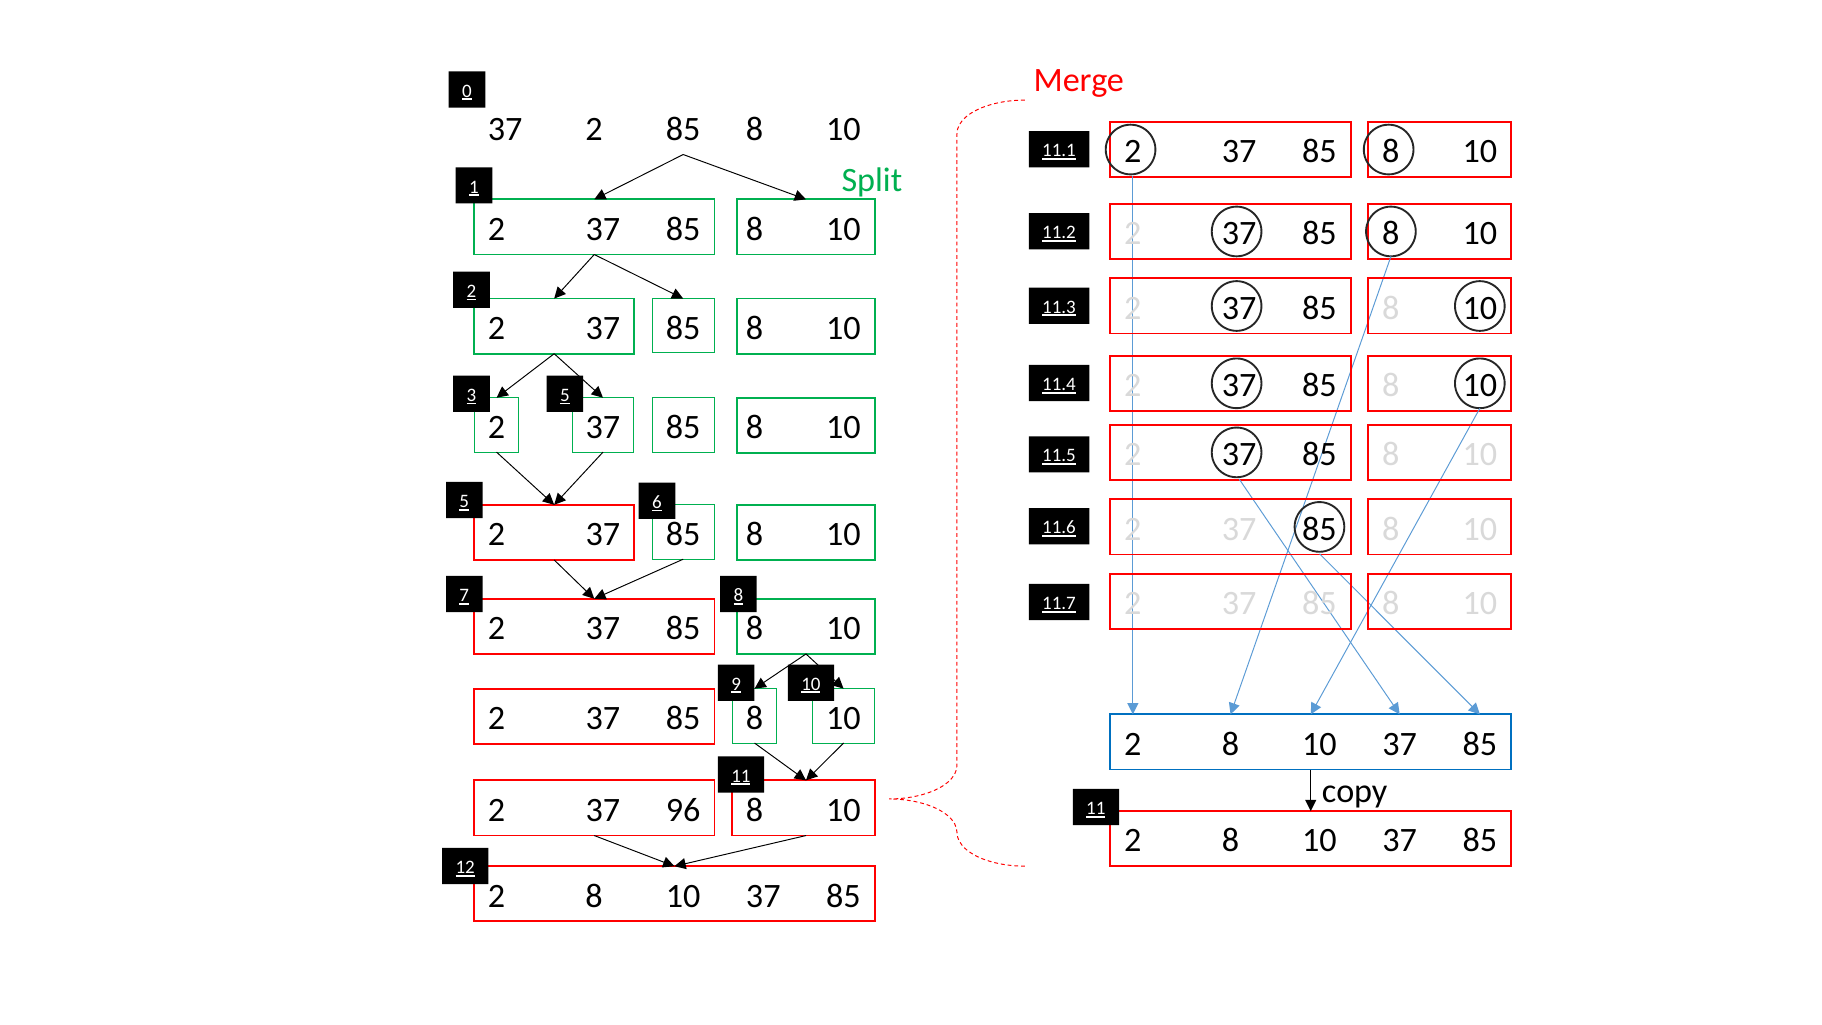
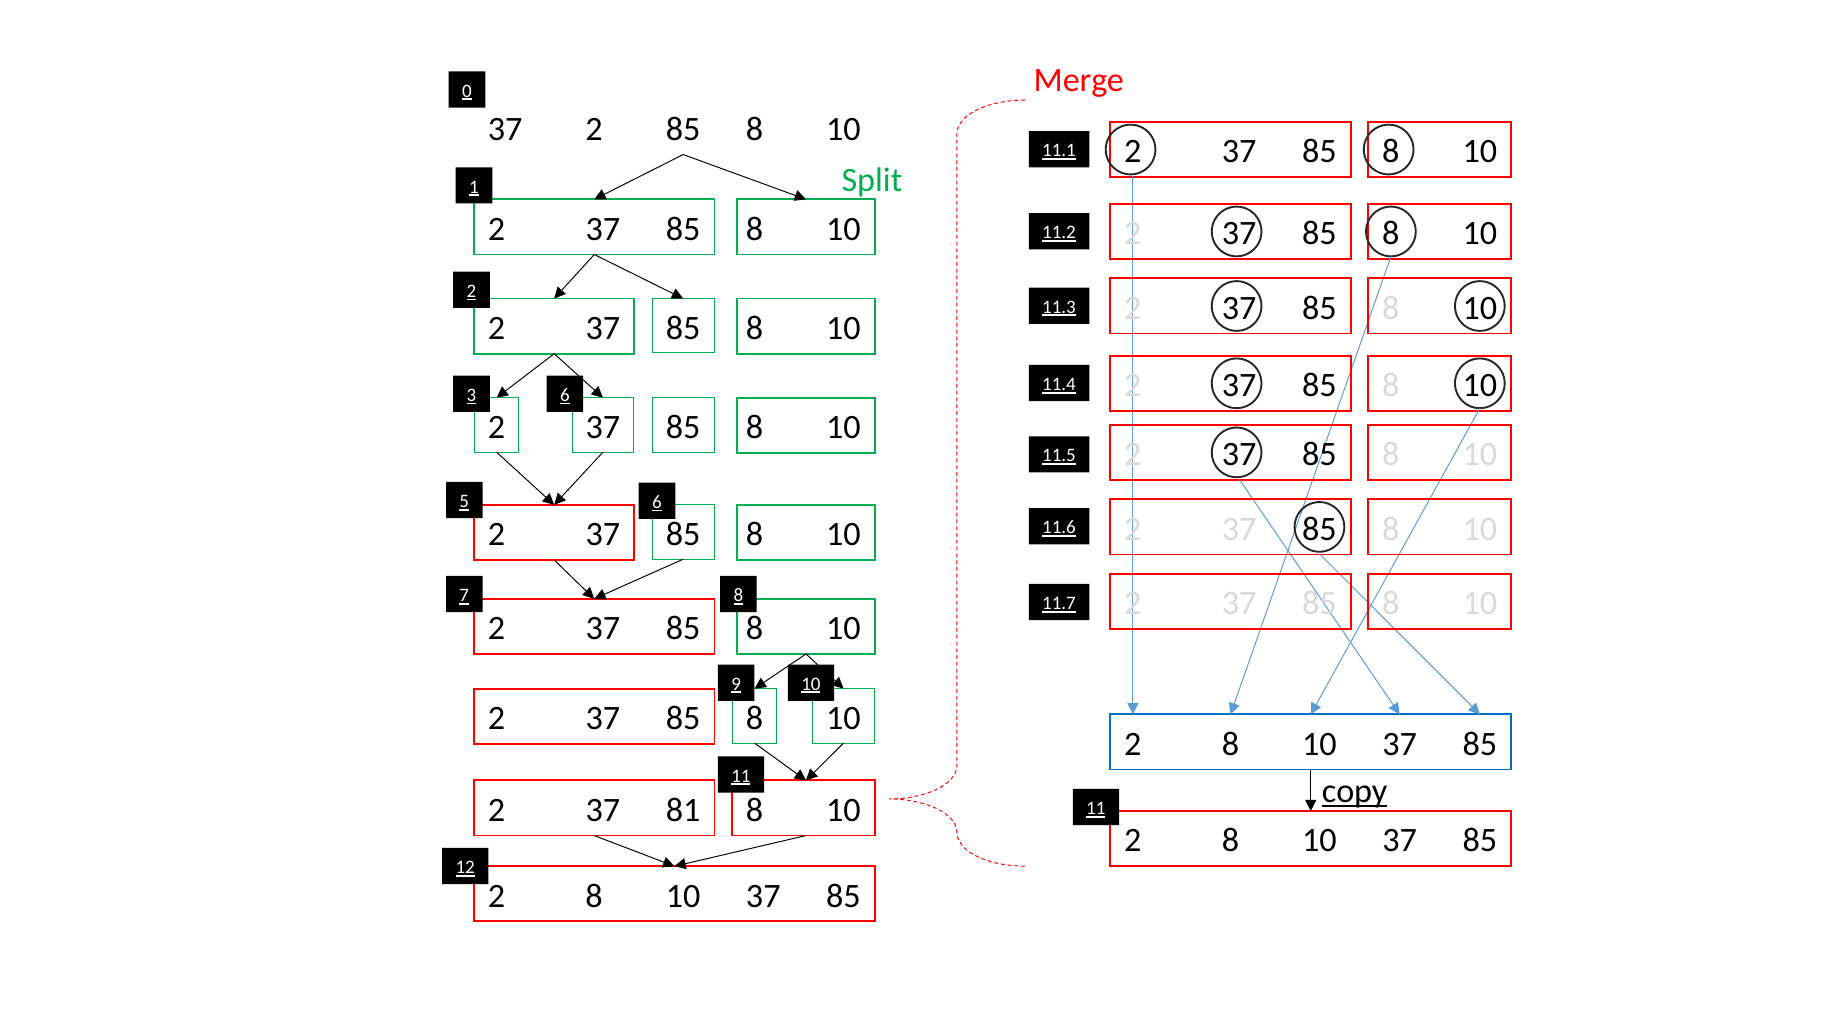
3 5: 5 -> 6
copy underline: none -> present
96: 96 -> 81
